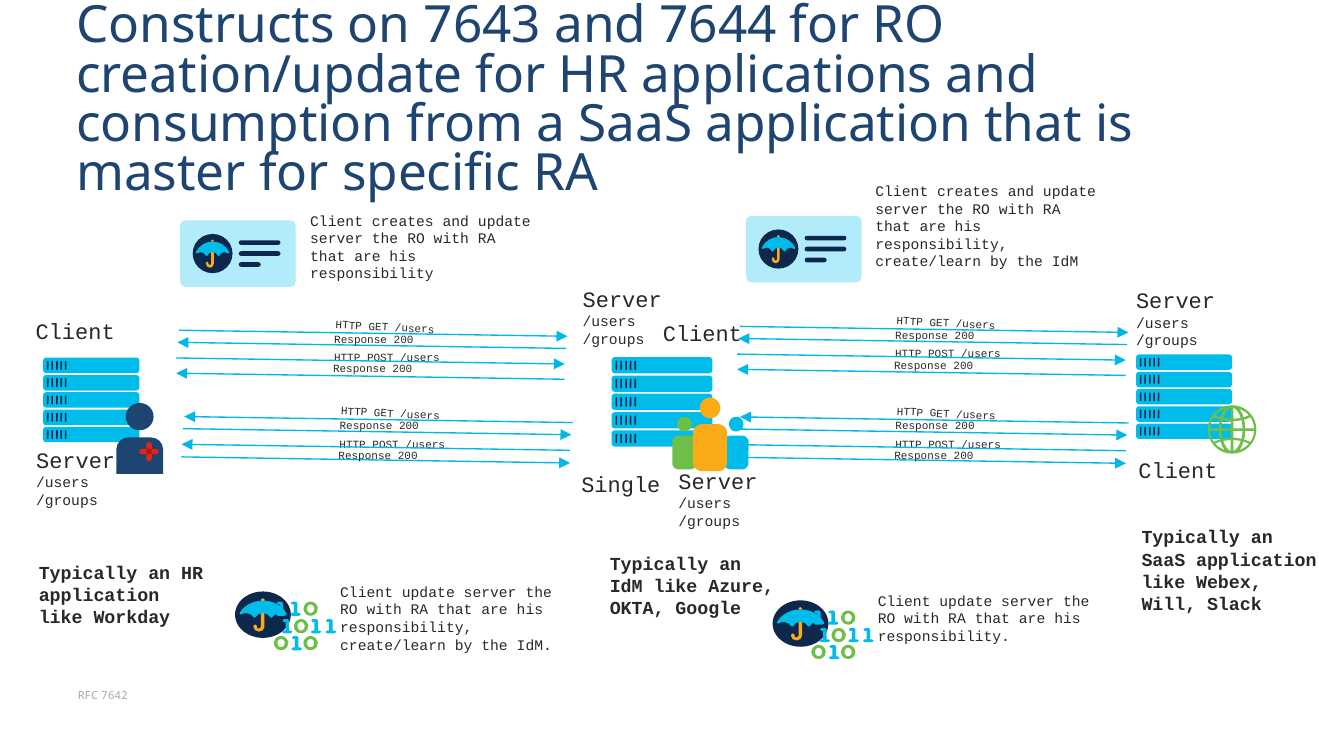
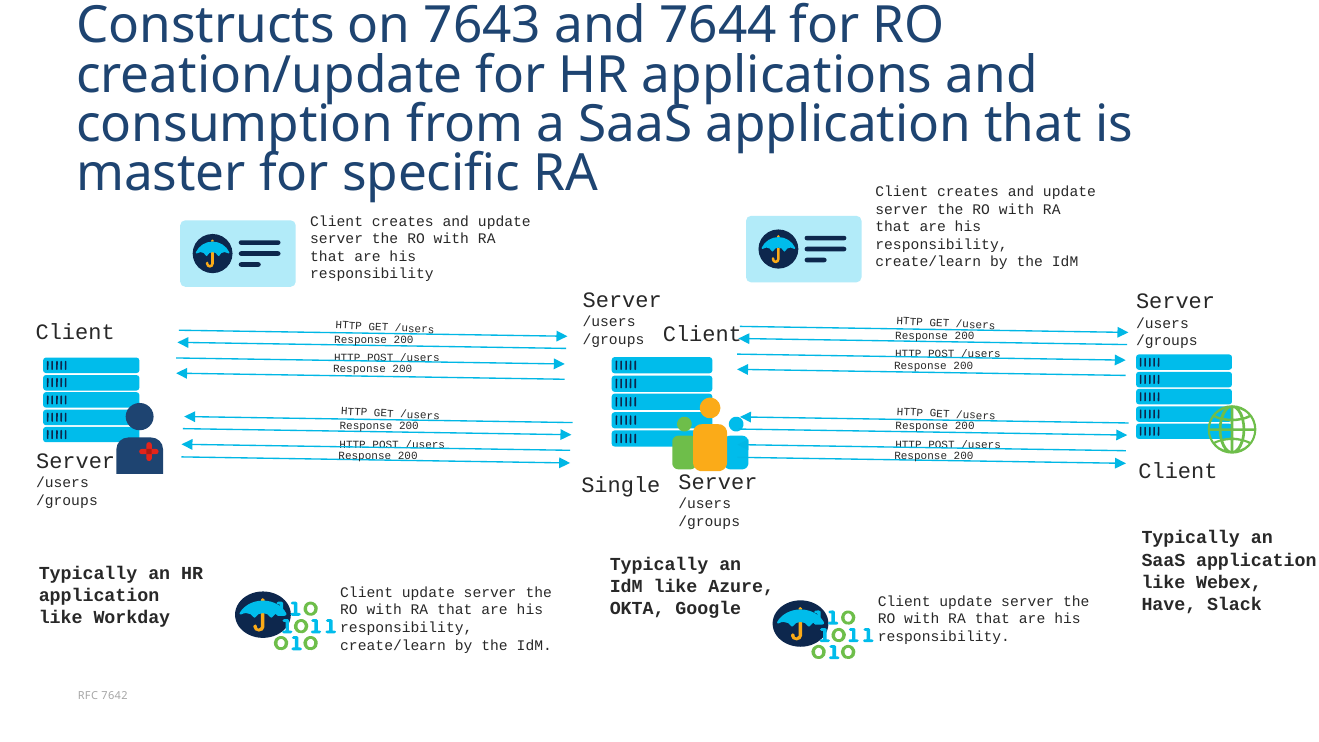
Will: Will -> Have
